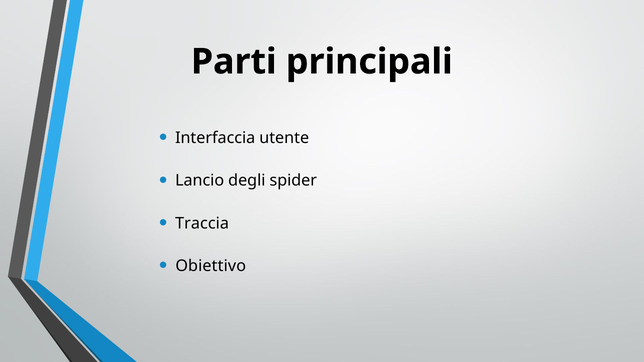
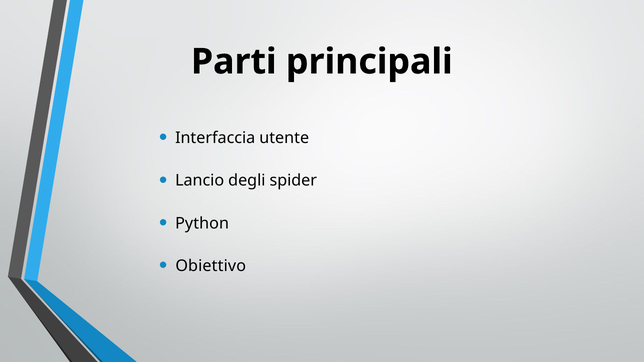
Traccia: Traccia -> Python
